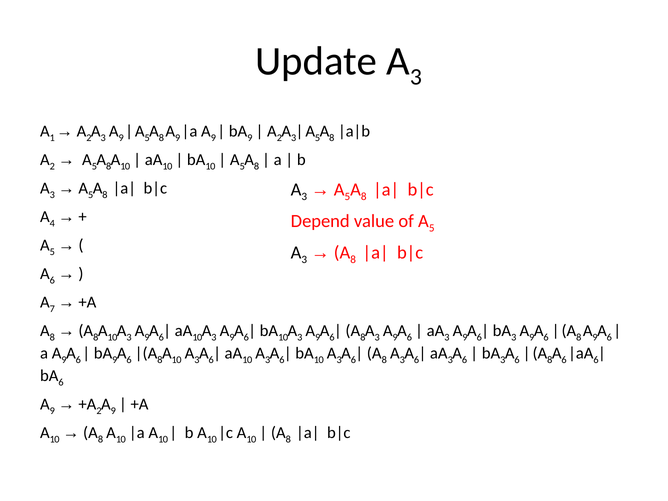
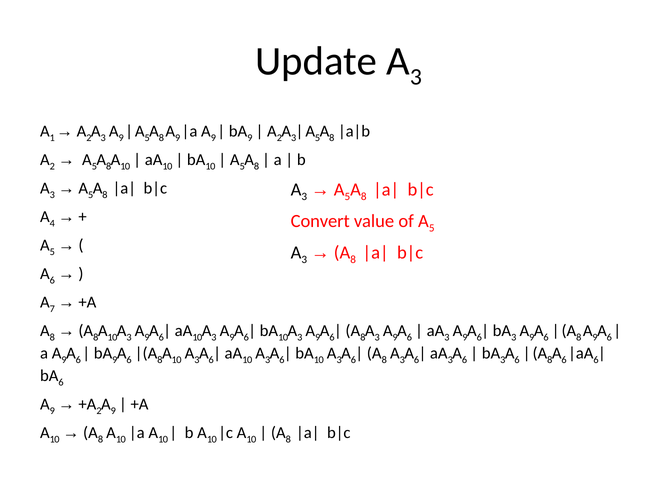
Depend: Depend -> Convert
